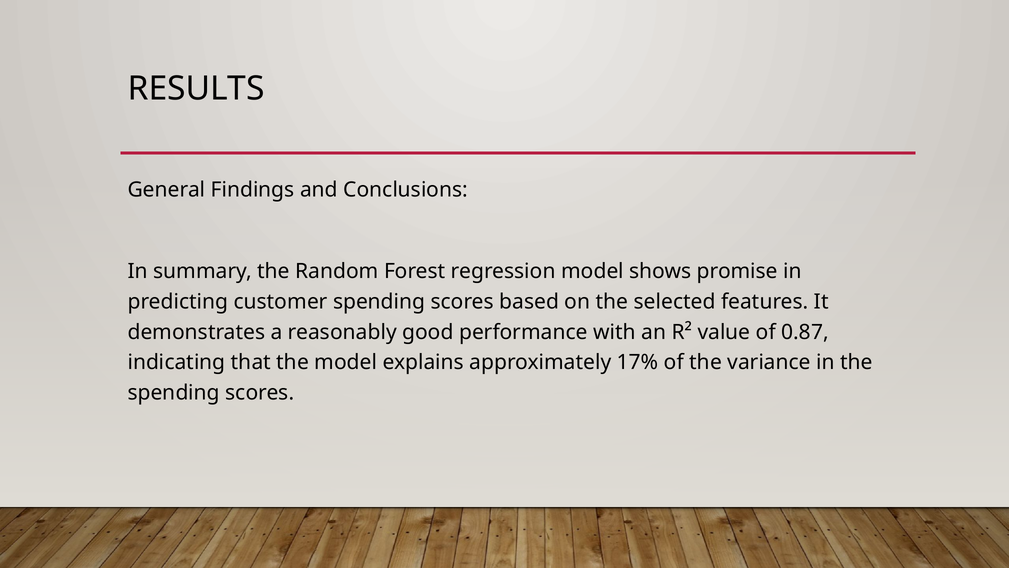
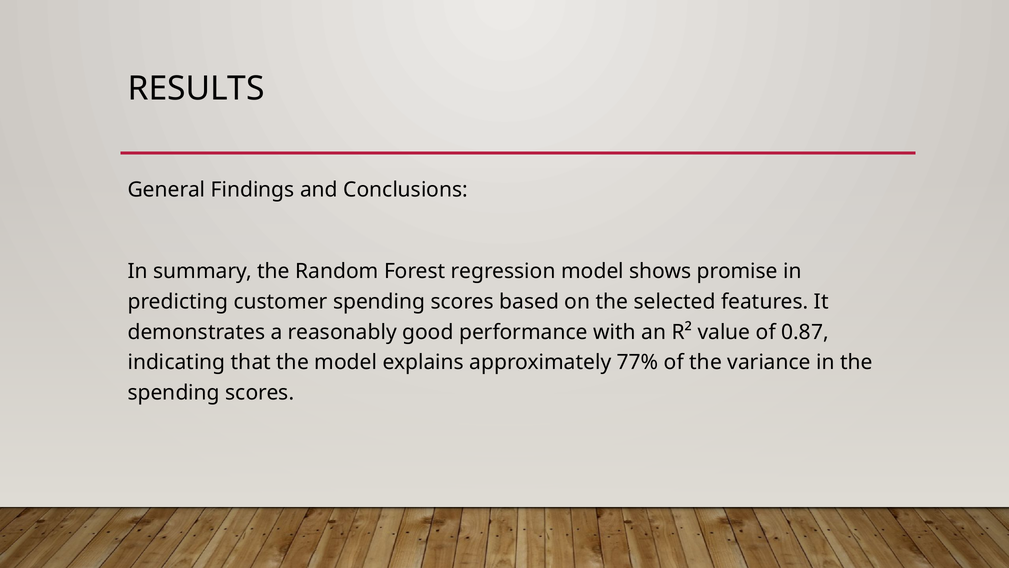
17%: 17% -> 77%
